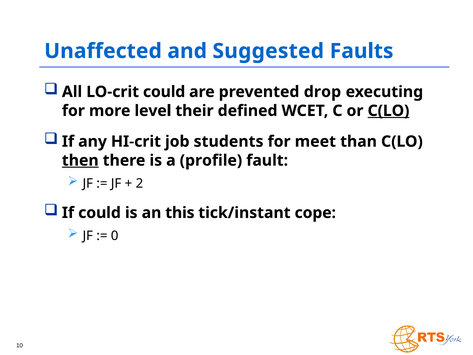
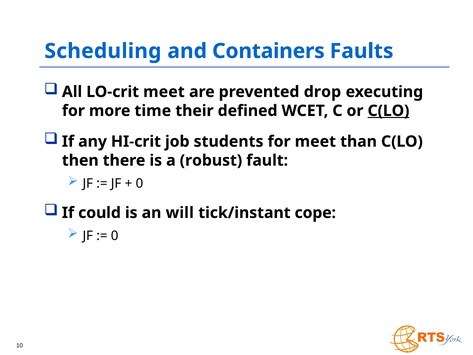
Unaffected: Unaffected -> Scheduling
Suggested: Suggested -> Containers
LO-crit could: could -> meet
level: level -> time
then underline: present -> none
profile: profile -> robust
2 at (139, 183): 2 -> 0
this: this -> will
